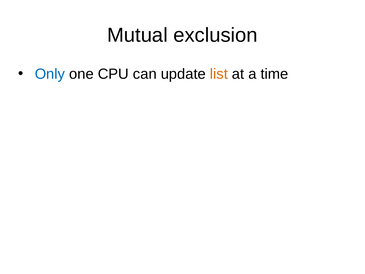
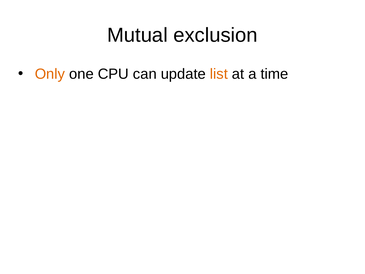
Only colour: blue -> orange
